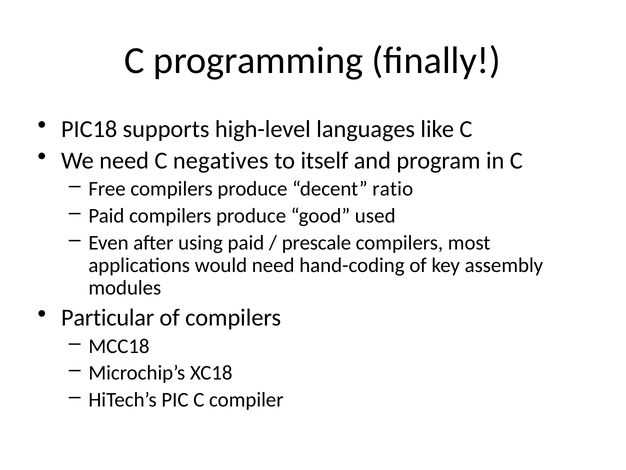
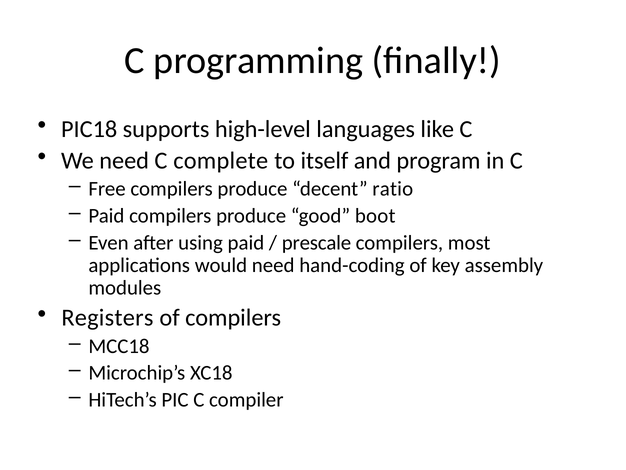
negatives: negatives -> complete
used: used -> boot
Particular: Particular -> Registers
